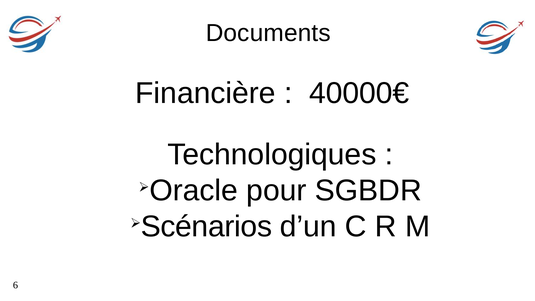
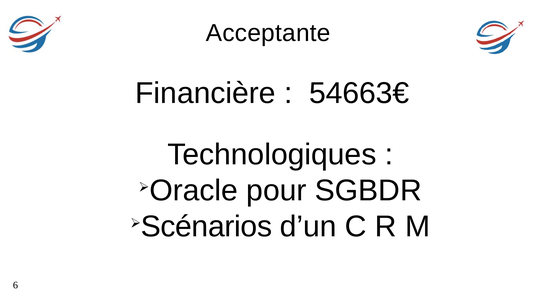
Documents: Documents -> Acceptante
40000€: 40000€ -> 54663€
